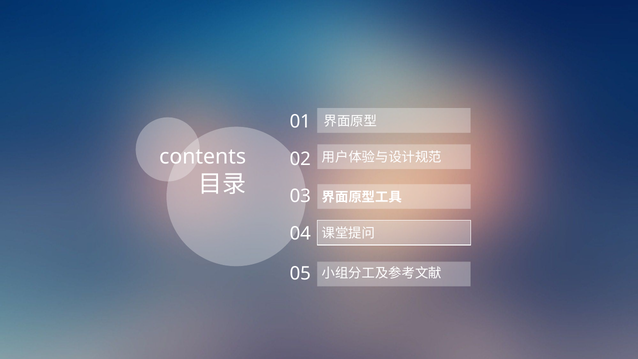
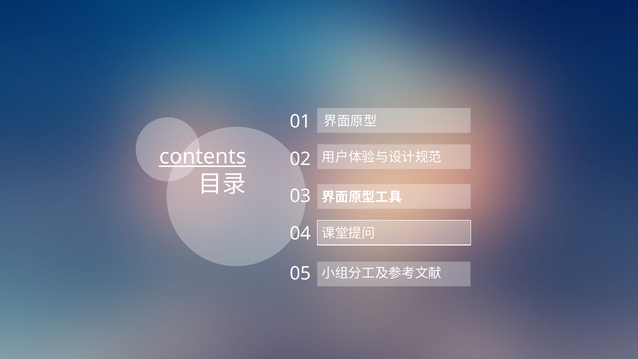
contents underline: none -> present
